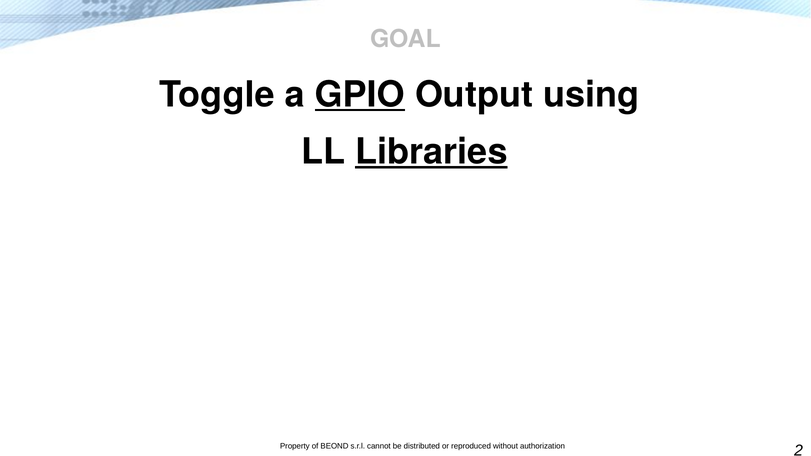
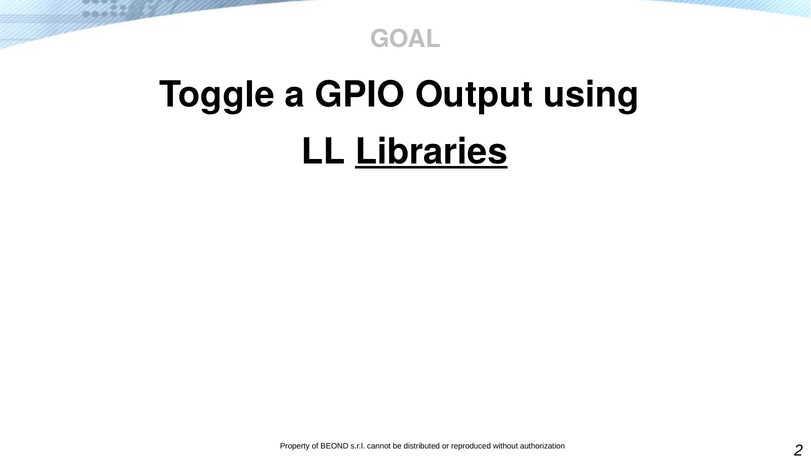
GPIO underline: present -> none
